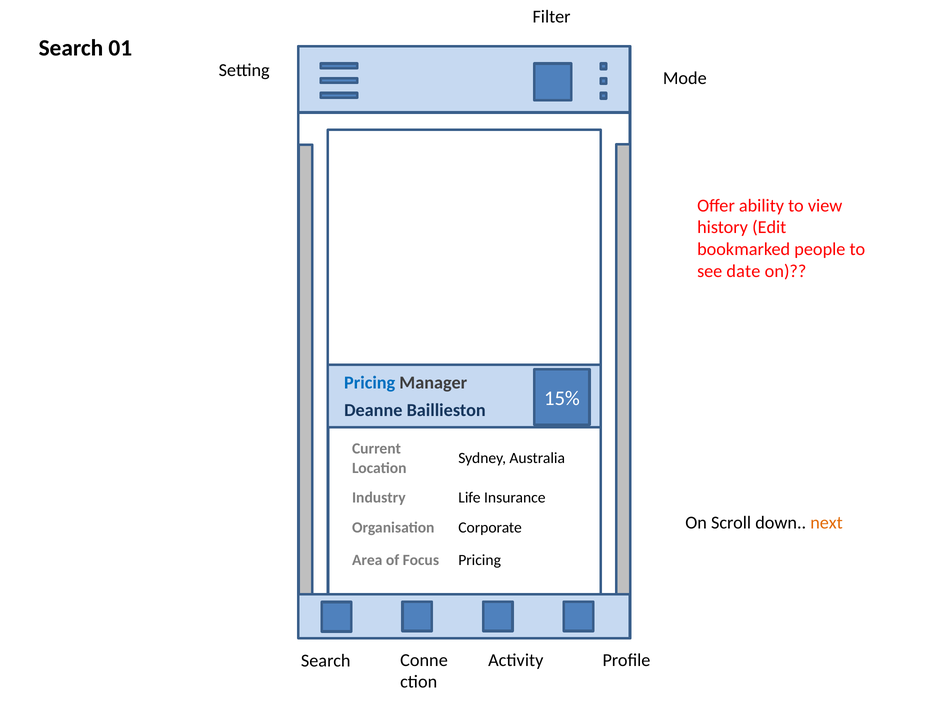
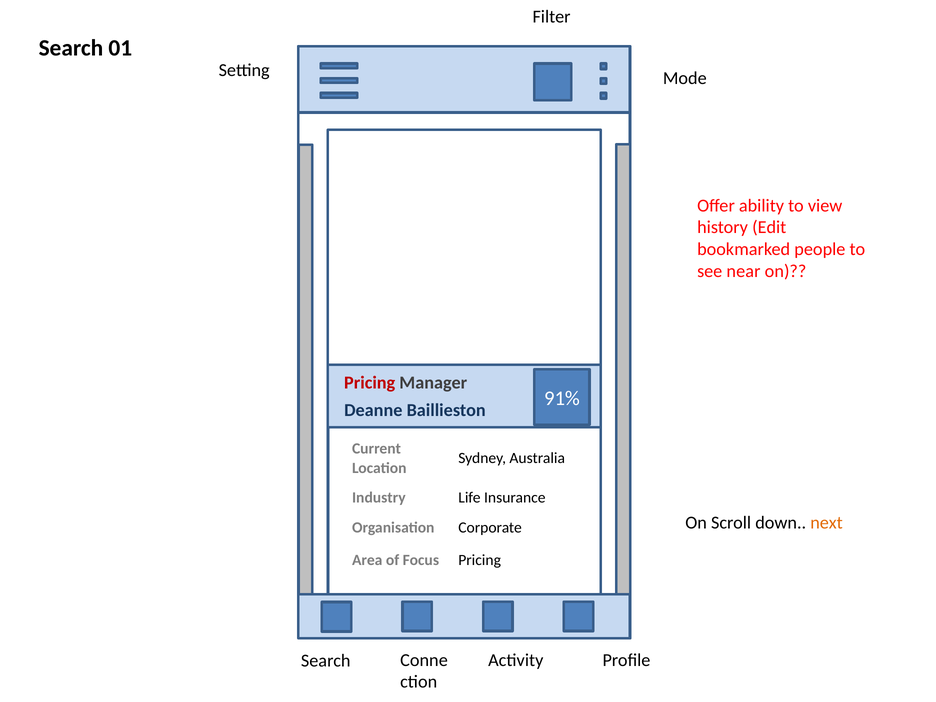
date: date -> near
Pricing at (370, 383) colour: blue -> red
15%: 15% -> 91%
